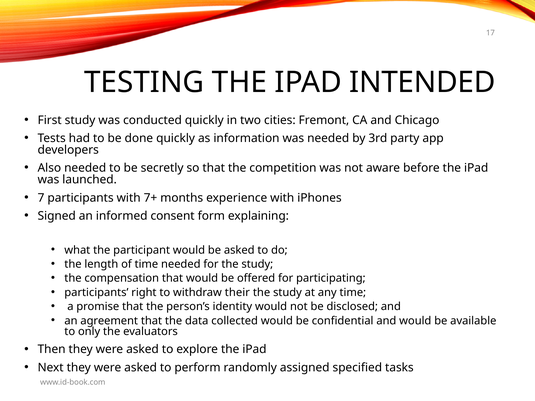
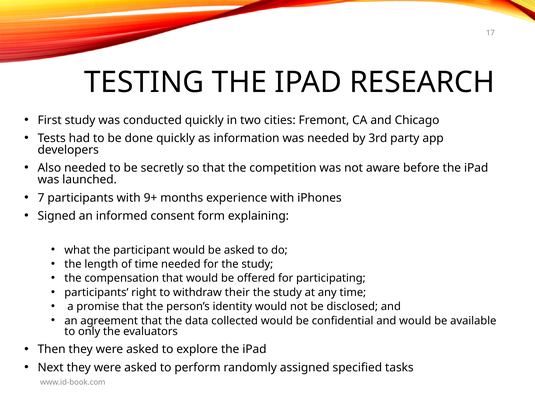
INTENDED: INTENDED -> RESEARCH
7+: 7+ -> 9+
